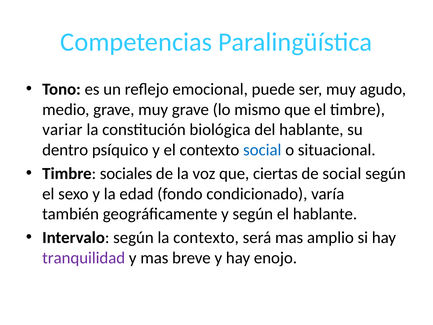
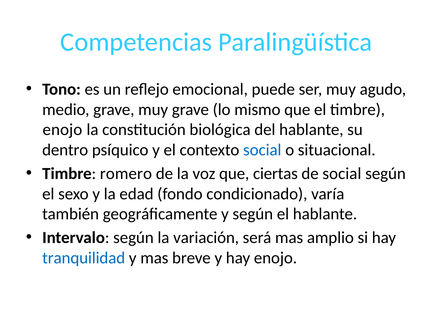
variar at (62, 130): variar -> enojo
sociales: sociales -> romero
la contexto: contexto -> variación
tranquilidad colour: purple -> blue
